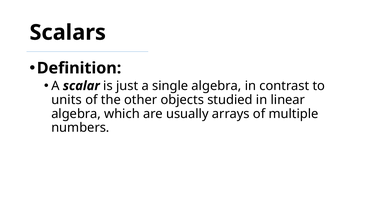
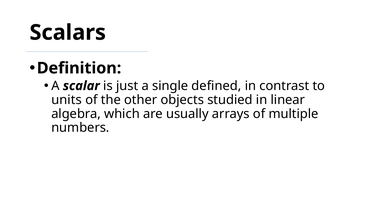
single algebra: algebra -> defined
